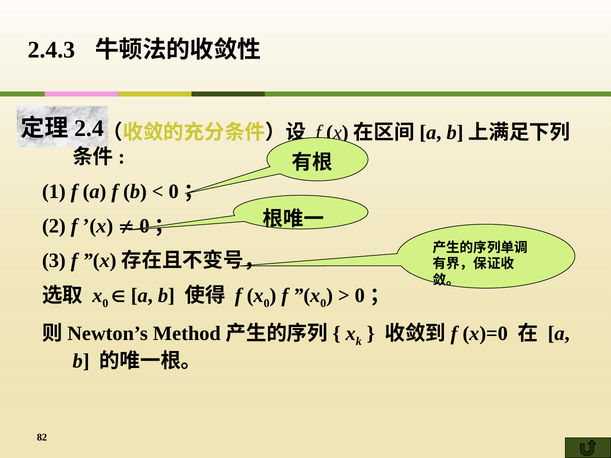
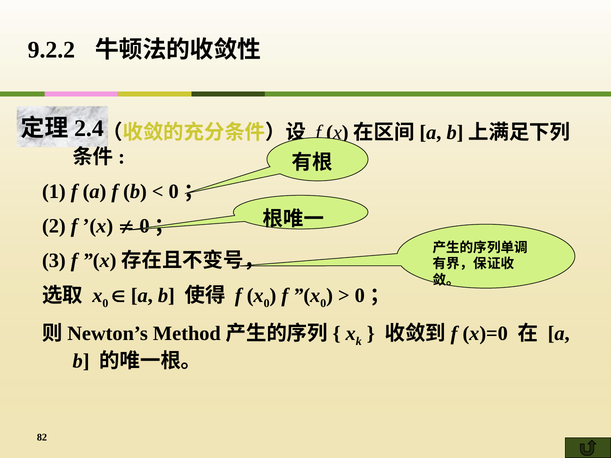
2.4.3: 2.4.3 -> 9.2.2
